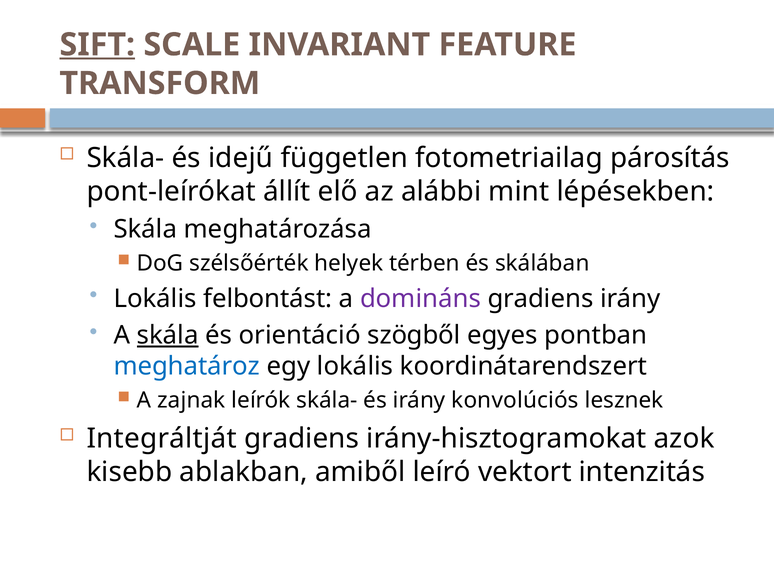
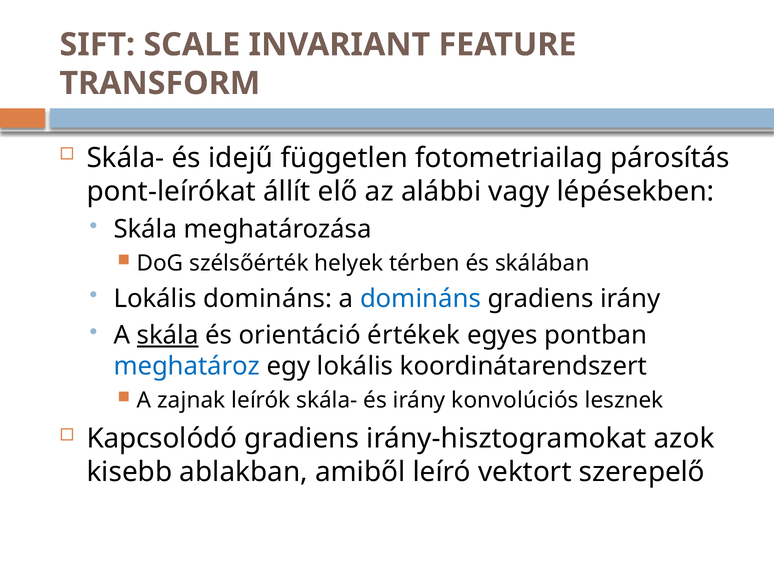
SIFT underline: present -> none
mint: mint -> vagy
Lokális felbontást: felbontást -> domináns
domináns at (420, 299) colour: purple -> blue
szögből: szögből -> értékek
Integráltját: Integráltját -> Kapcsolódó
intenzitás: intenzitás -> szerepelő
